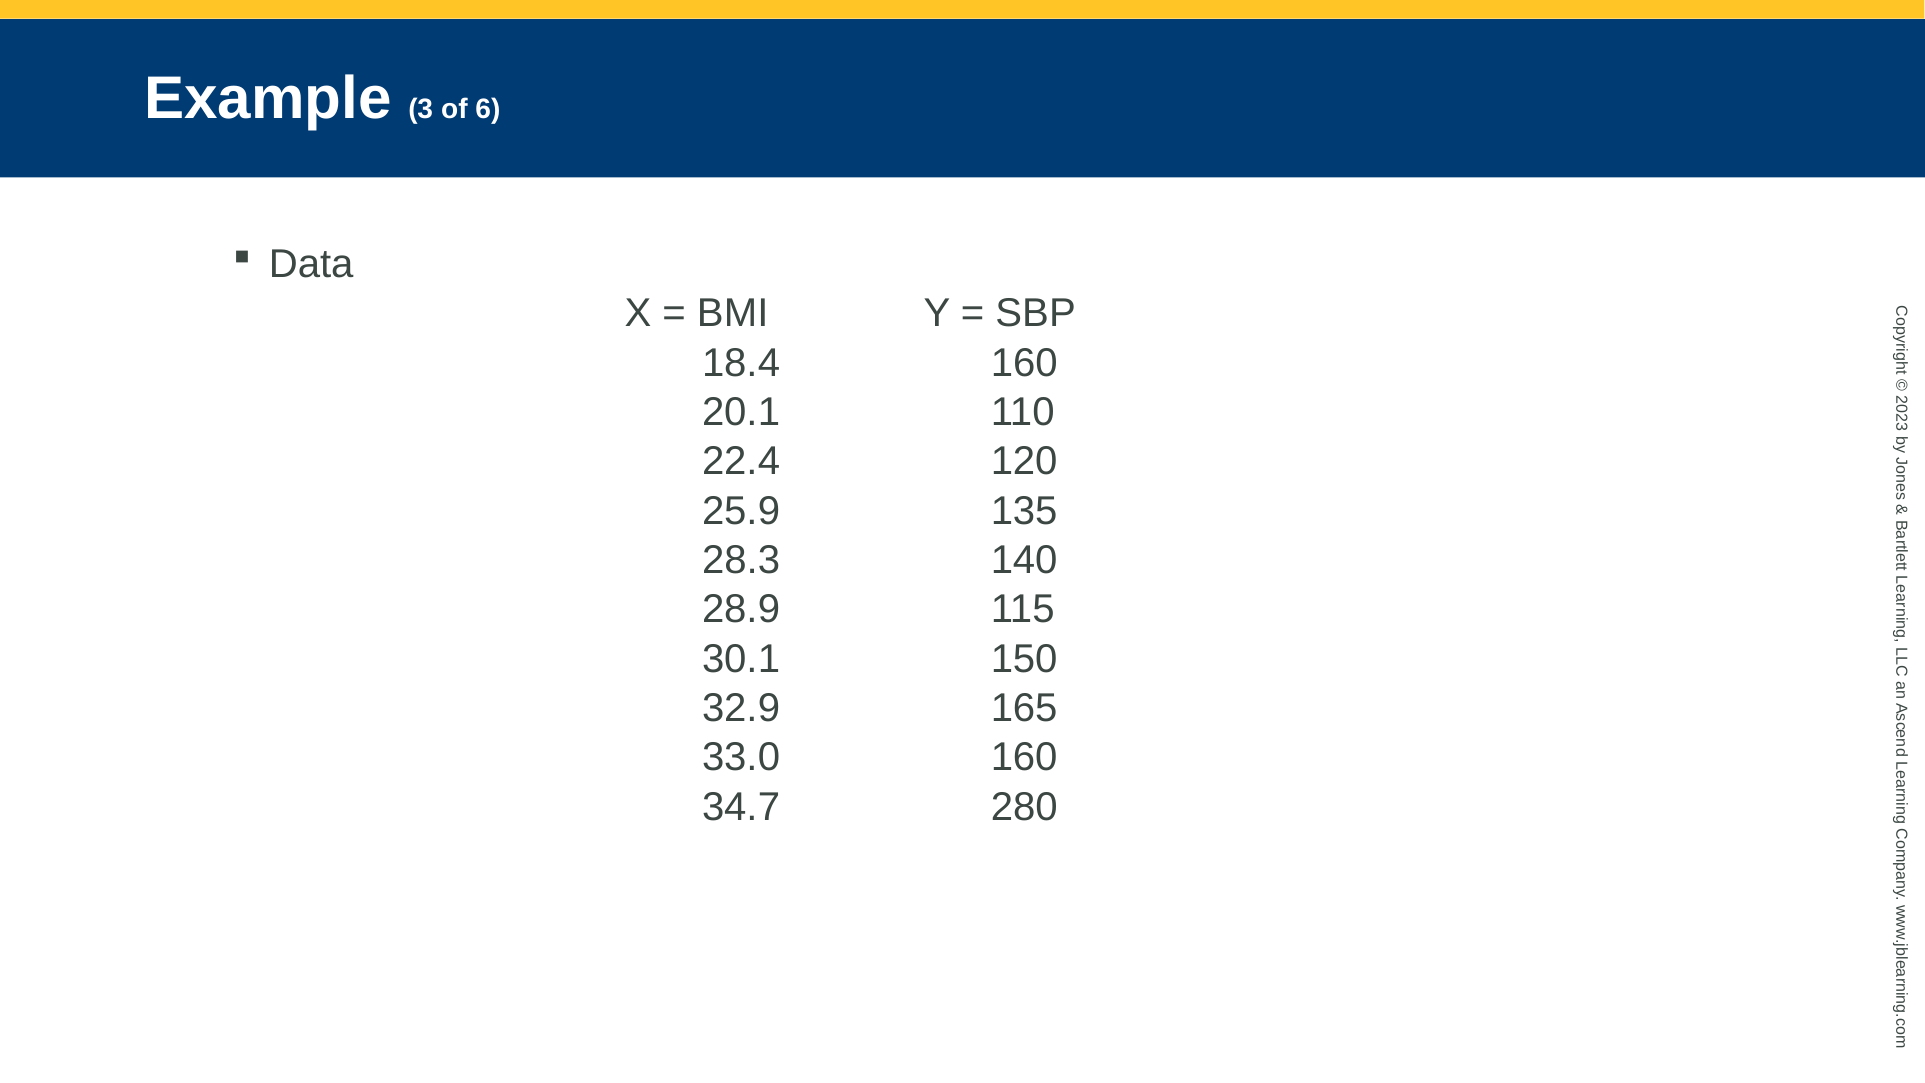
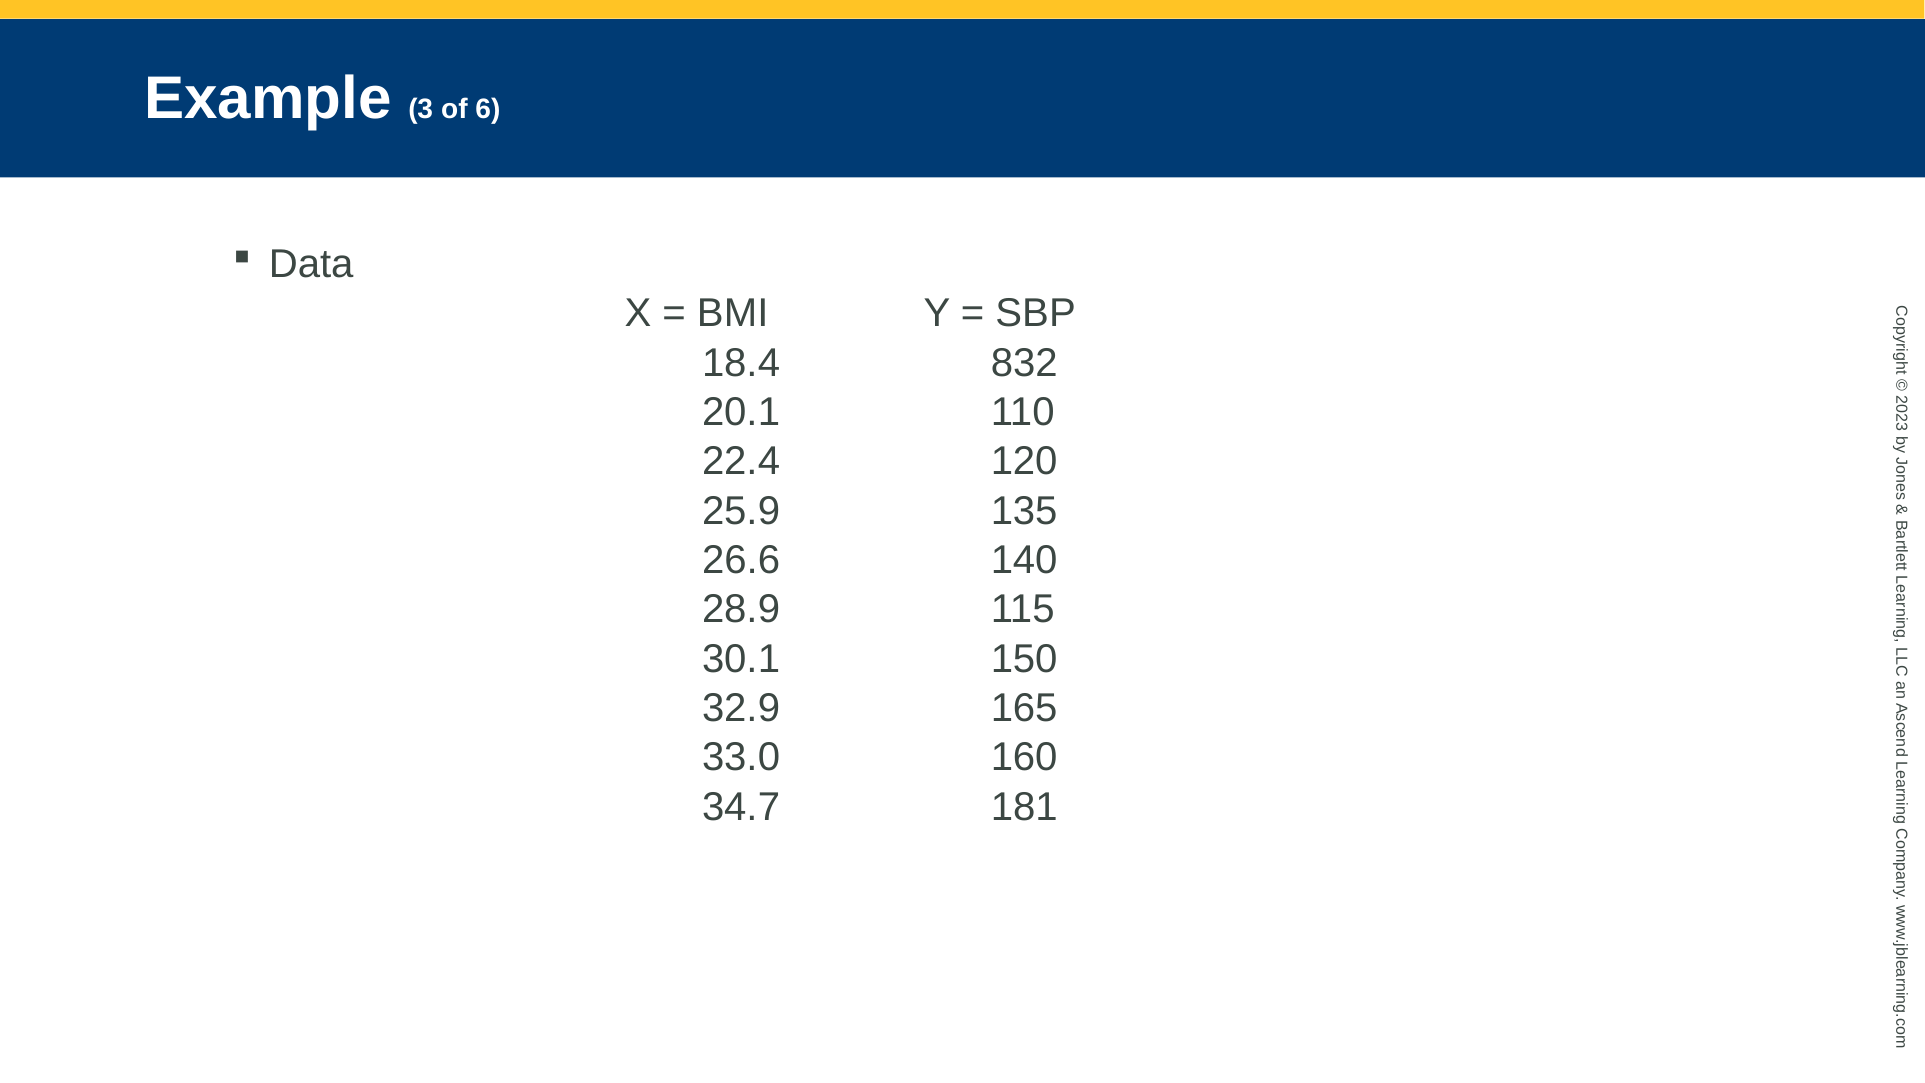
18.4 160: 160 -> 832
28.3: 28.3 -> 26.6
280: 280 -> 181
